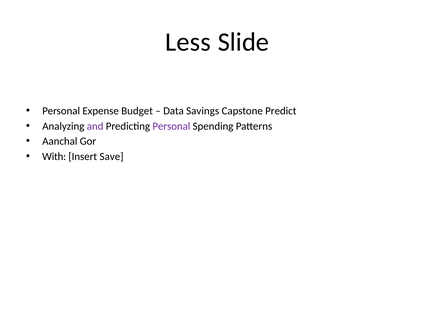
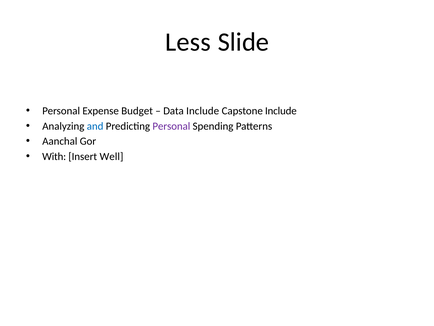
Data Savings: Savings -> Include
Capstone Predict: Predict -> Include
and colour: purple -> blue
Save: Save -> Well
